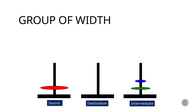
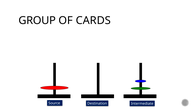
WIDTH: WIDTH -> CARDS
